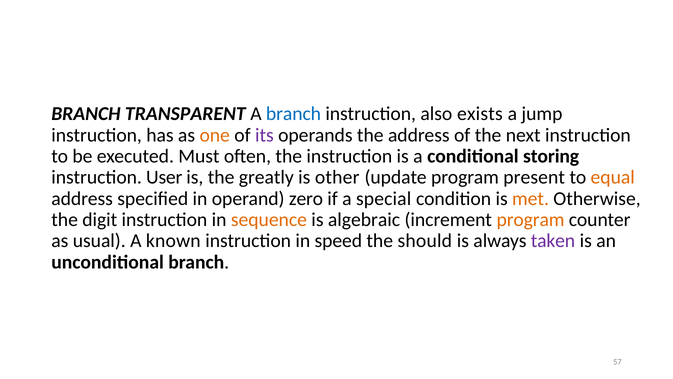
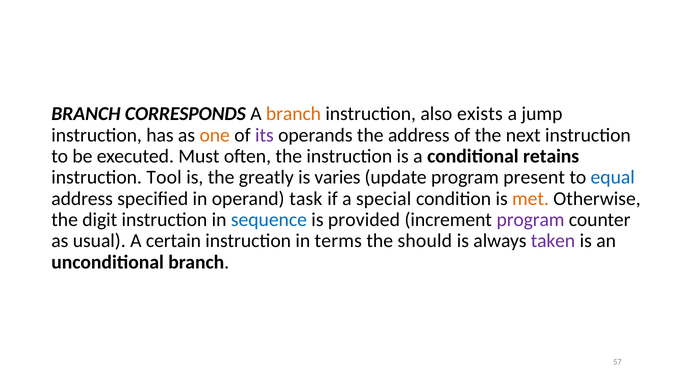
TRANSPARENT: TRANSPARENT -> CORRESPONDS
branch at (294, 114) colour: blue -> orange
storing: storing -> retains
User: User -> Tool
other: other -> varies
equal colour: orange -> blue
zero: zero -> task
sequence colour: orange -> blue
algebraic: algebraic -> provided
program at (531, 220) colour: orange -> purple
known: known -> certain
speed: speed -> terms
